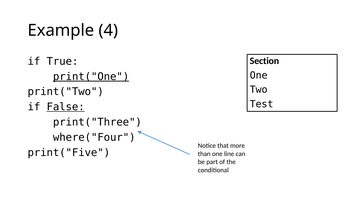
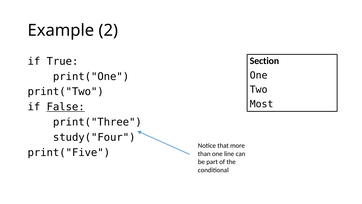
4: 4 -> 2
print("One underline: present -> none
Test: Test -> Most
where("Four: where("Four -> study("Four
